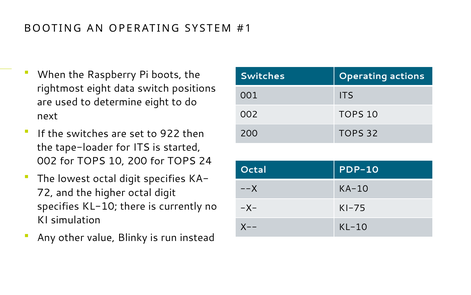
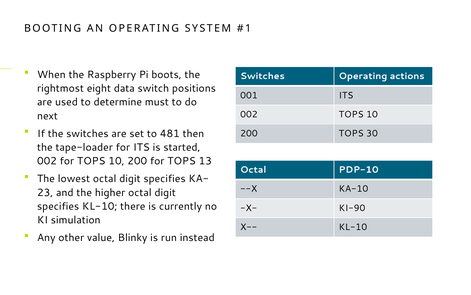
determine eight: eight -> must
922: 922 -> 481
32: 32 -> 30
24: 24 -> 13
72: 72 -> 23
KI-75: KI-75 -> KI-90
